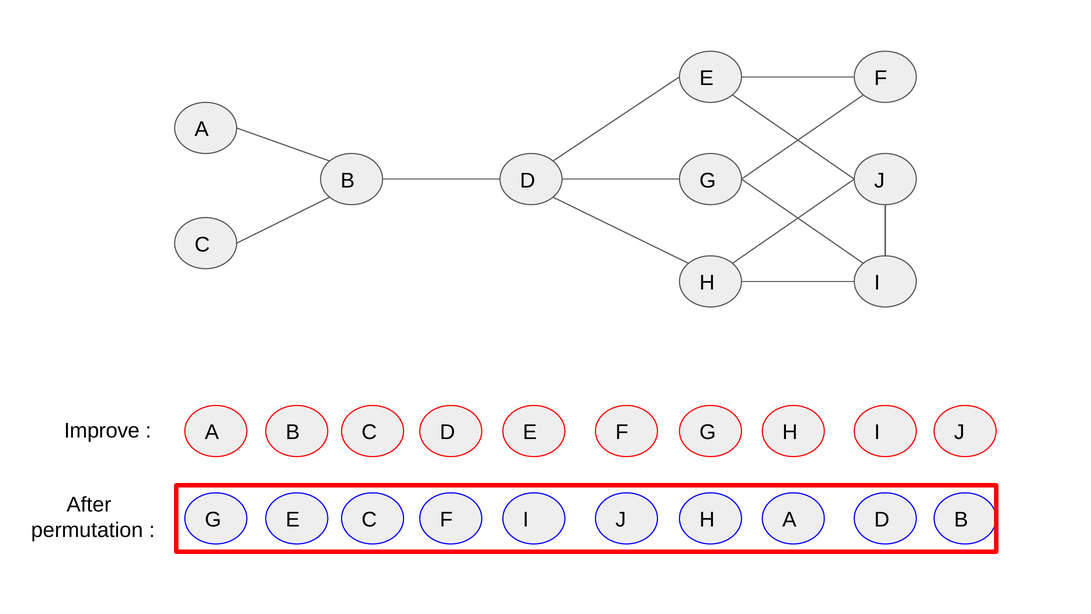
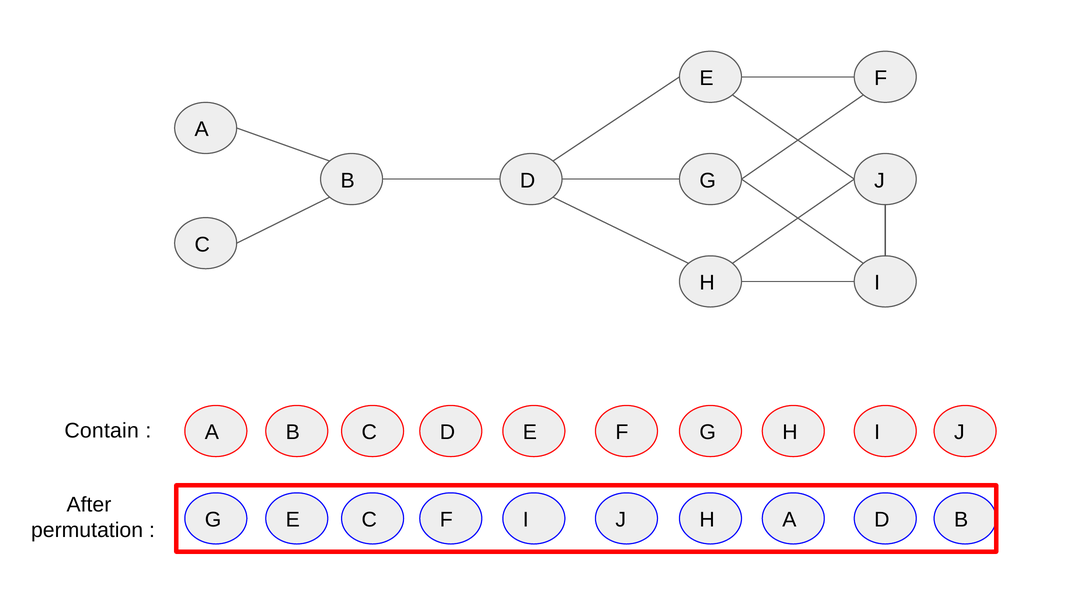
Improve: Improve -> Contain
